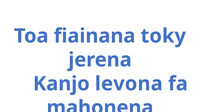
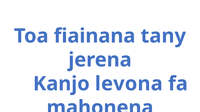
toky: toky -> tany
